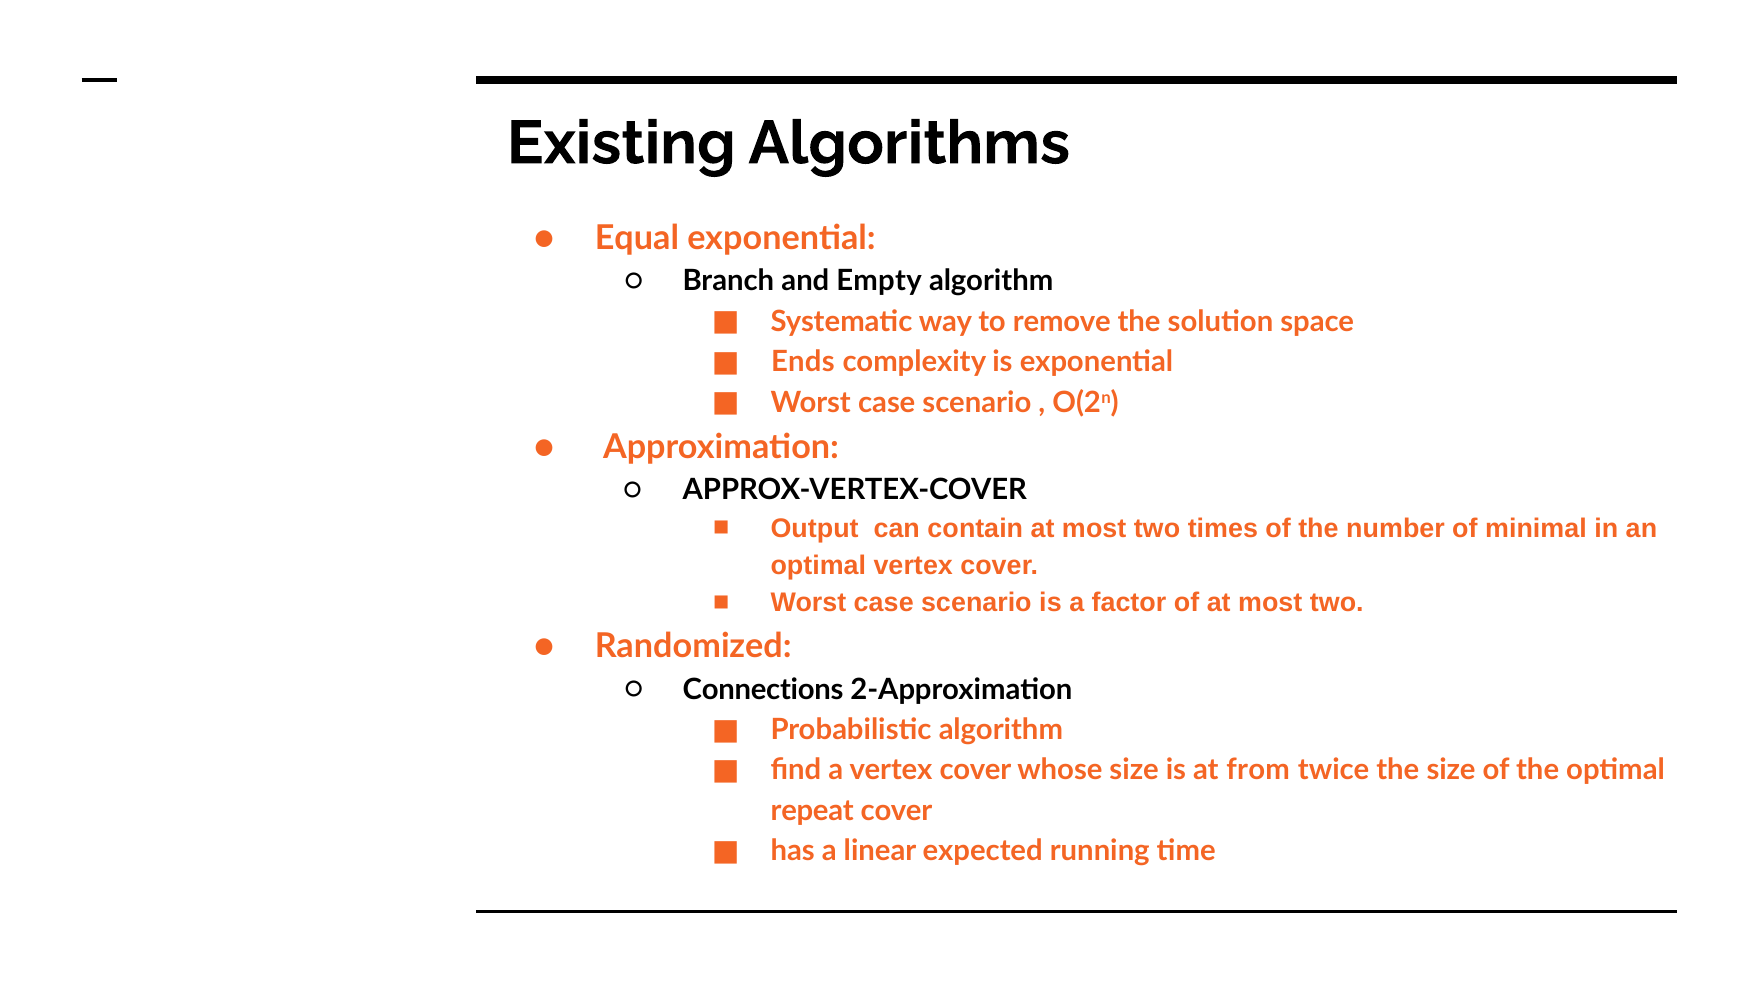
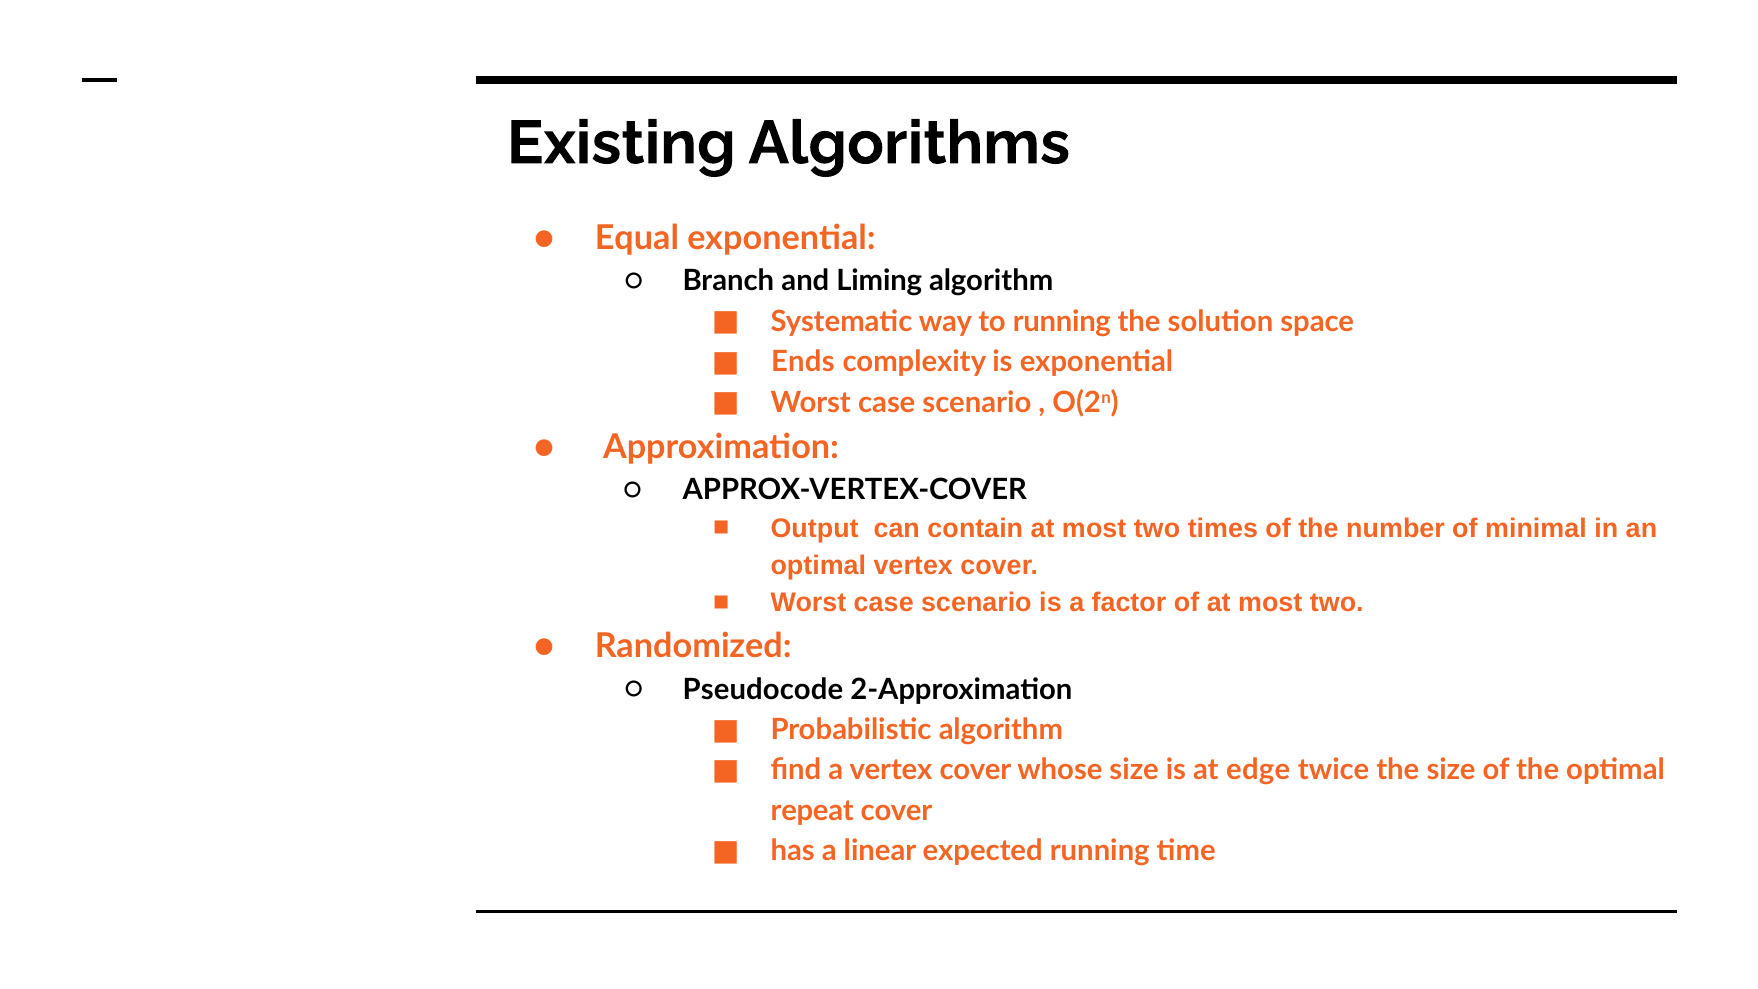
Empty: Empty -> Liming
to remove: remove -> running
Connections: Connections -> Pseudocode
from: from -> edge
